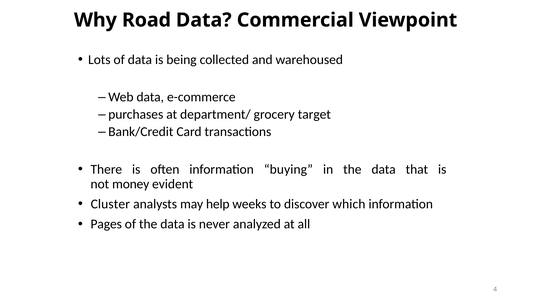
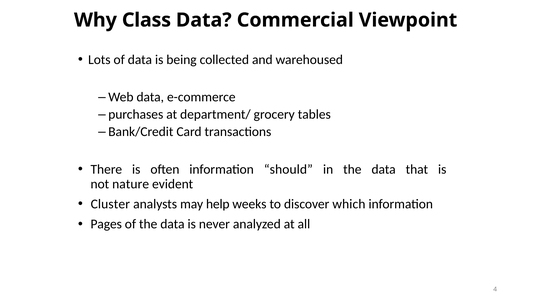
Road: Road -> Class
target: target -> tables
buying: buying -> should
money: money -> nature
